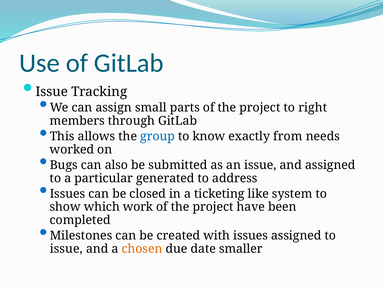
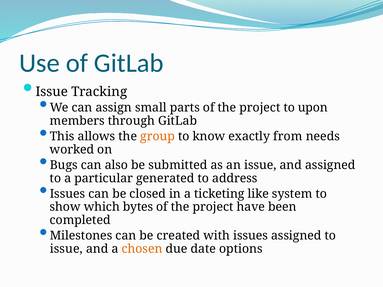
right: right -> upon
group colour: blue -> orange
work: work -> bytes
smaller: smaller -> options
